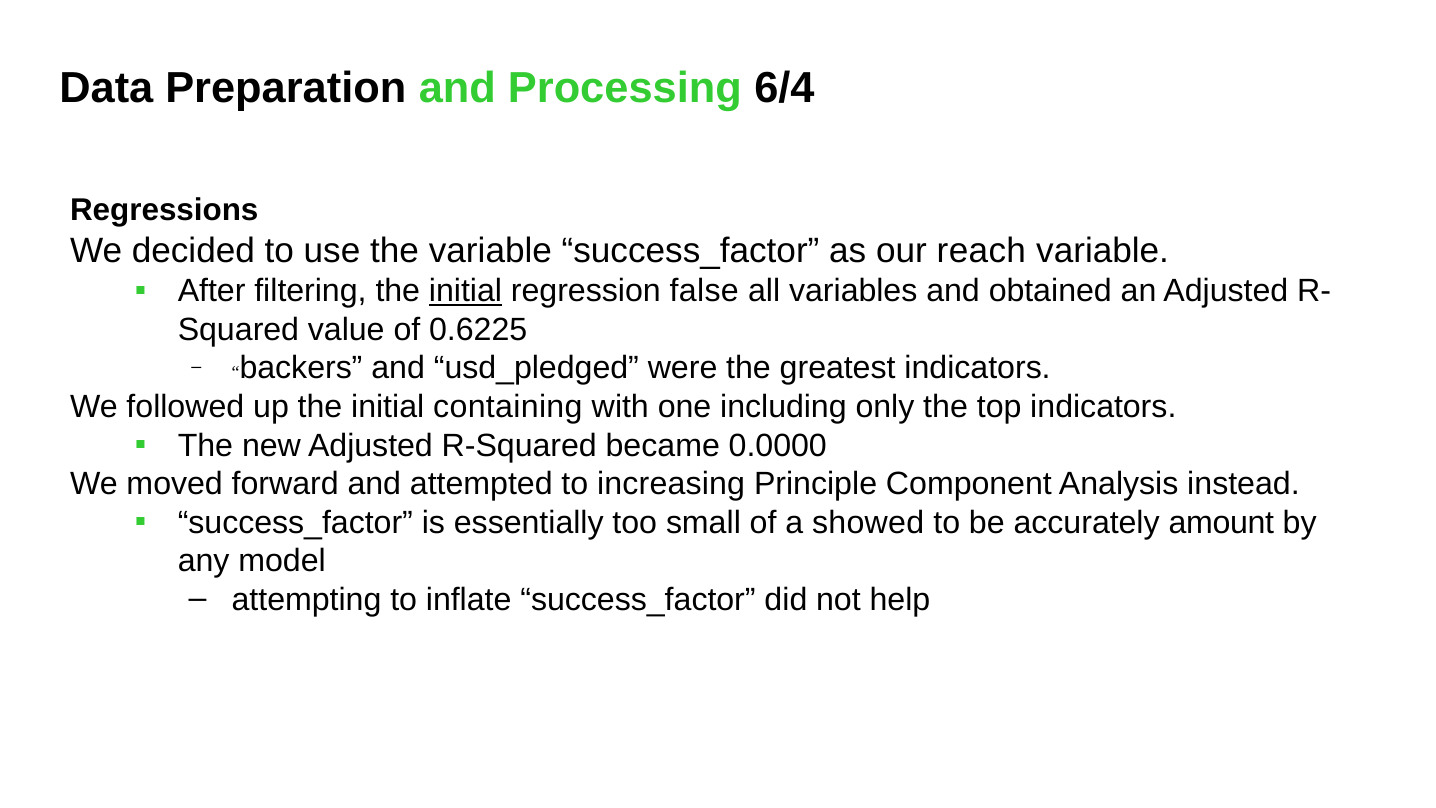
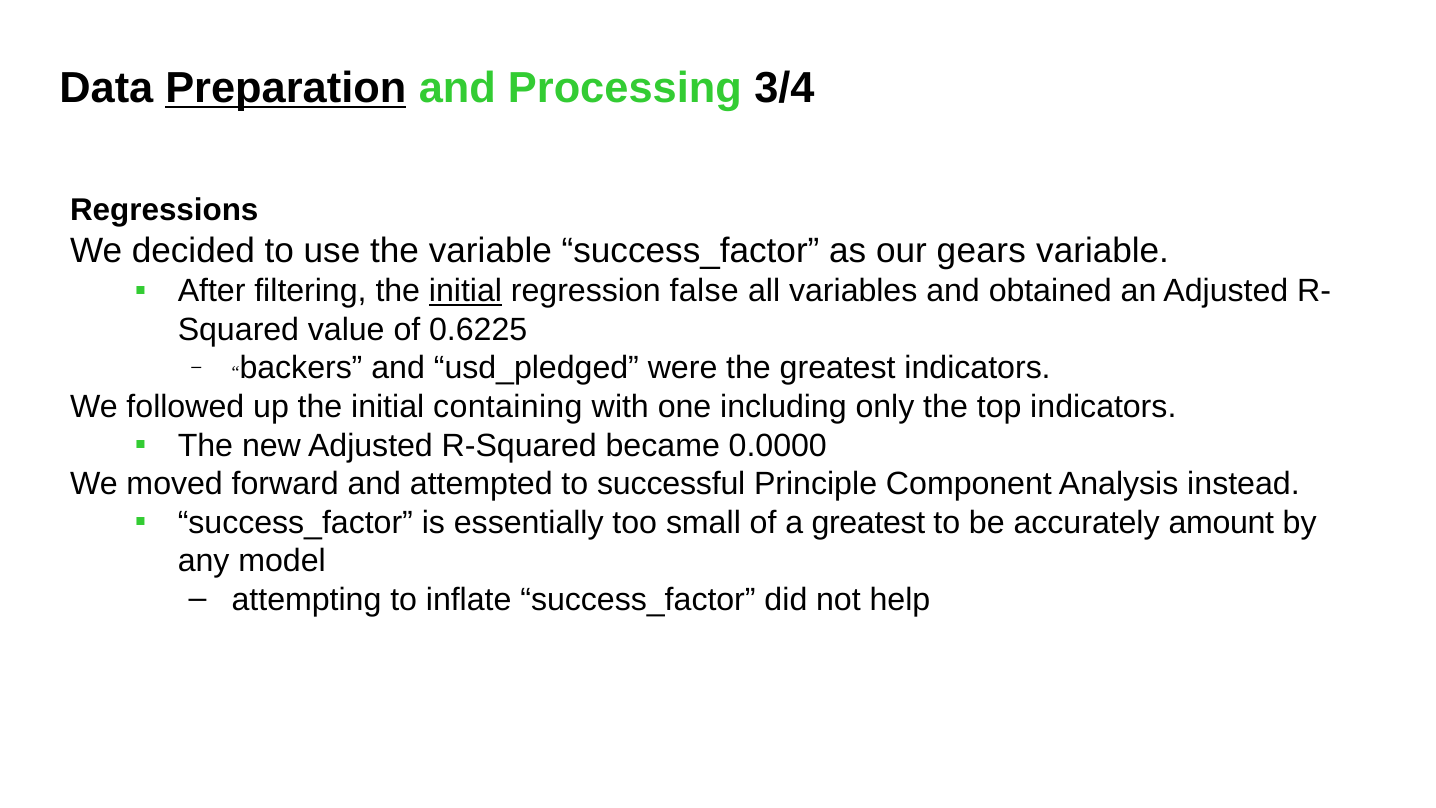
Preparation underline: none -> present
6/4: 6/4 -> 3/4
reach: reach -> gears
increasing: increasing -> successful
a showed: showed -> greatest
